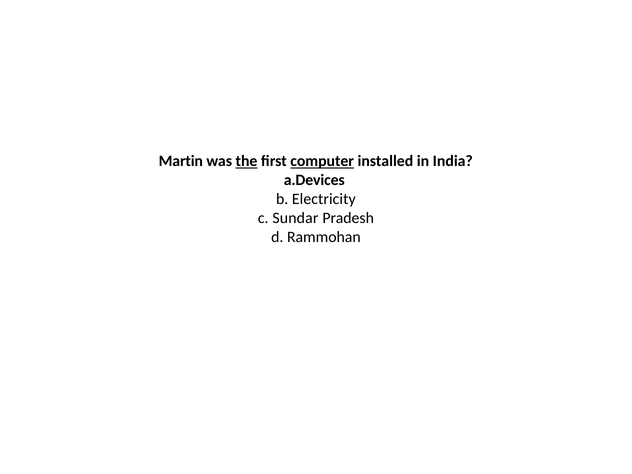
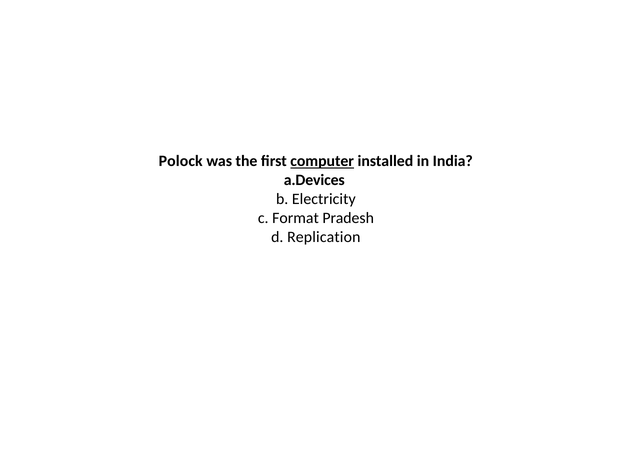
Martin: Martin -> Polock
the underline: present -> none
Sundar: Sundar -> Format
Rammohan: Rammohan -> Replication
